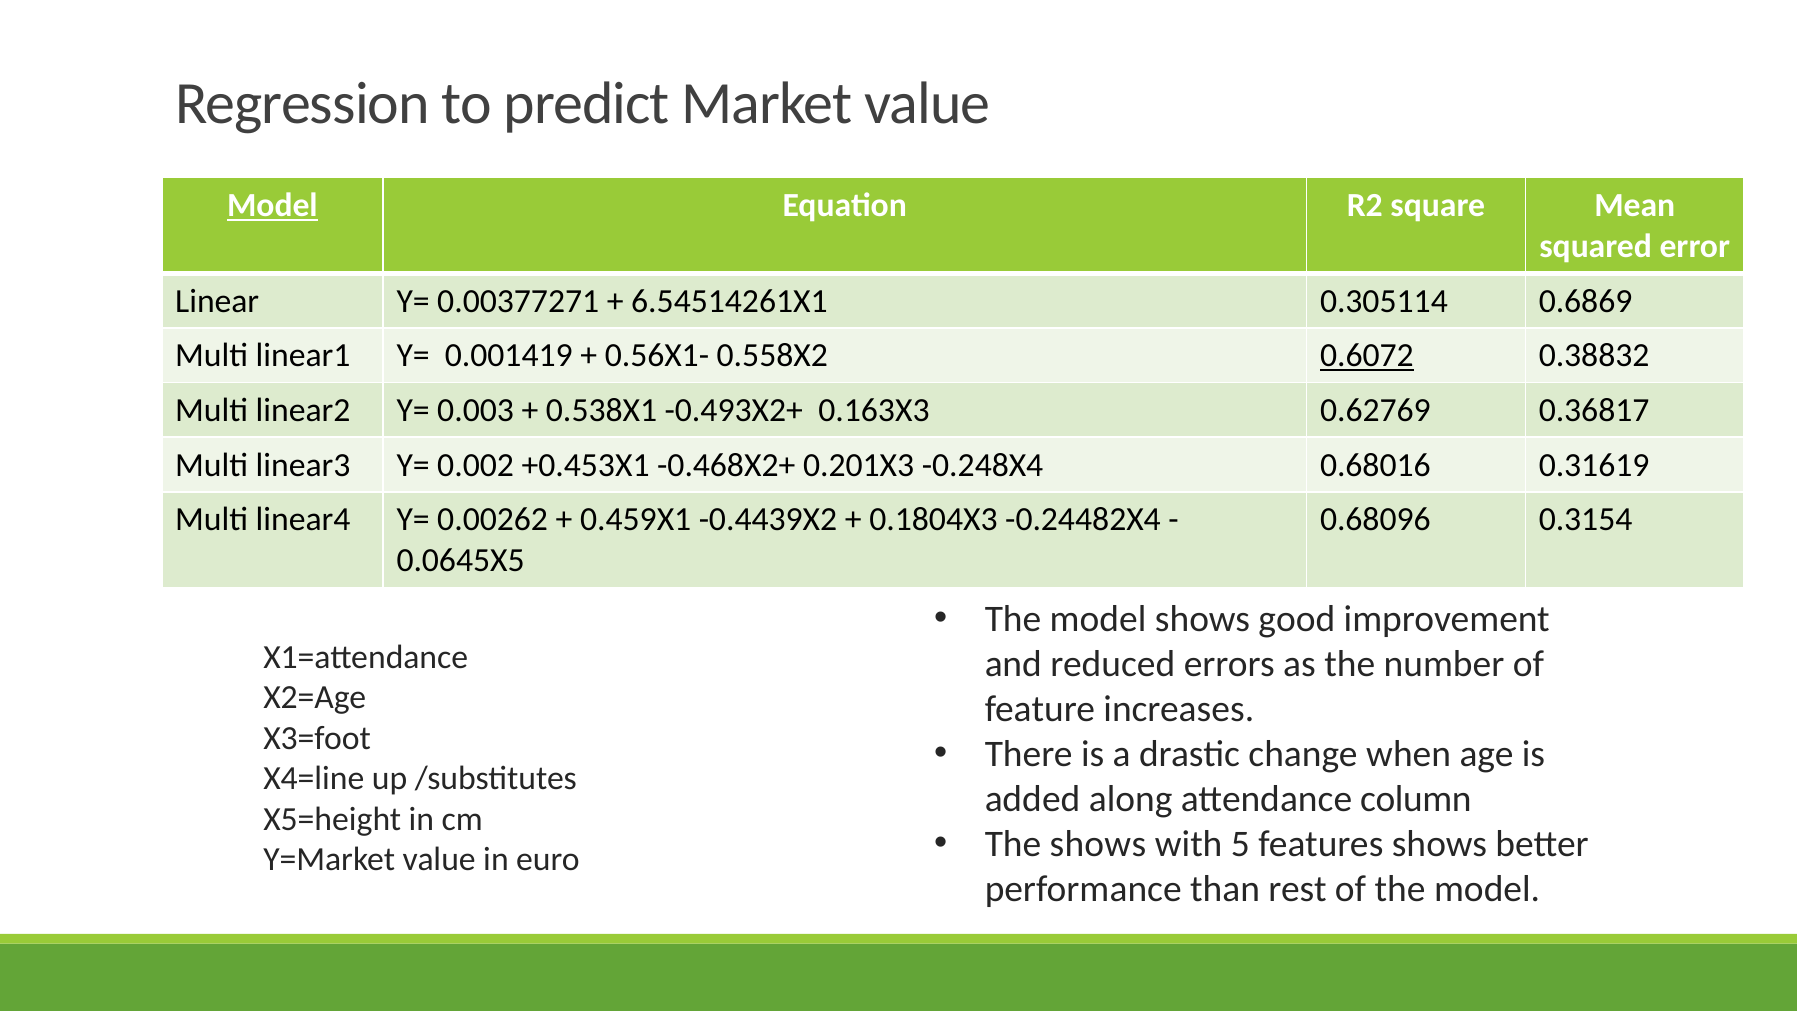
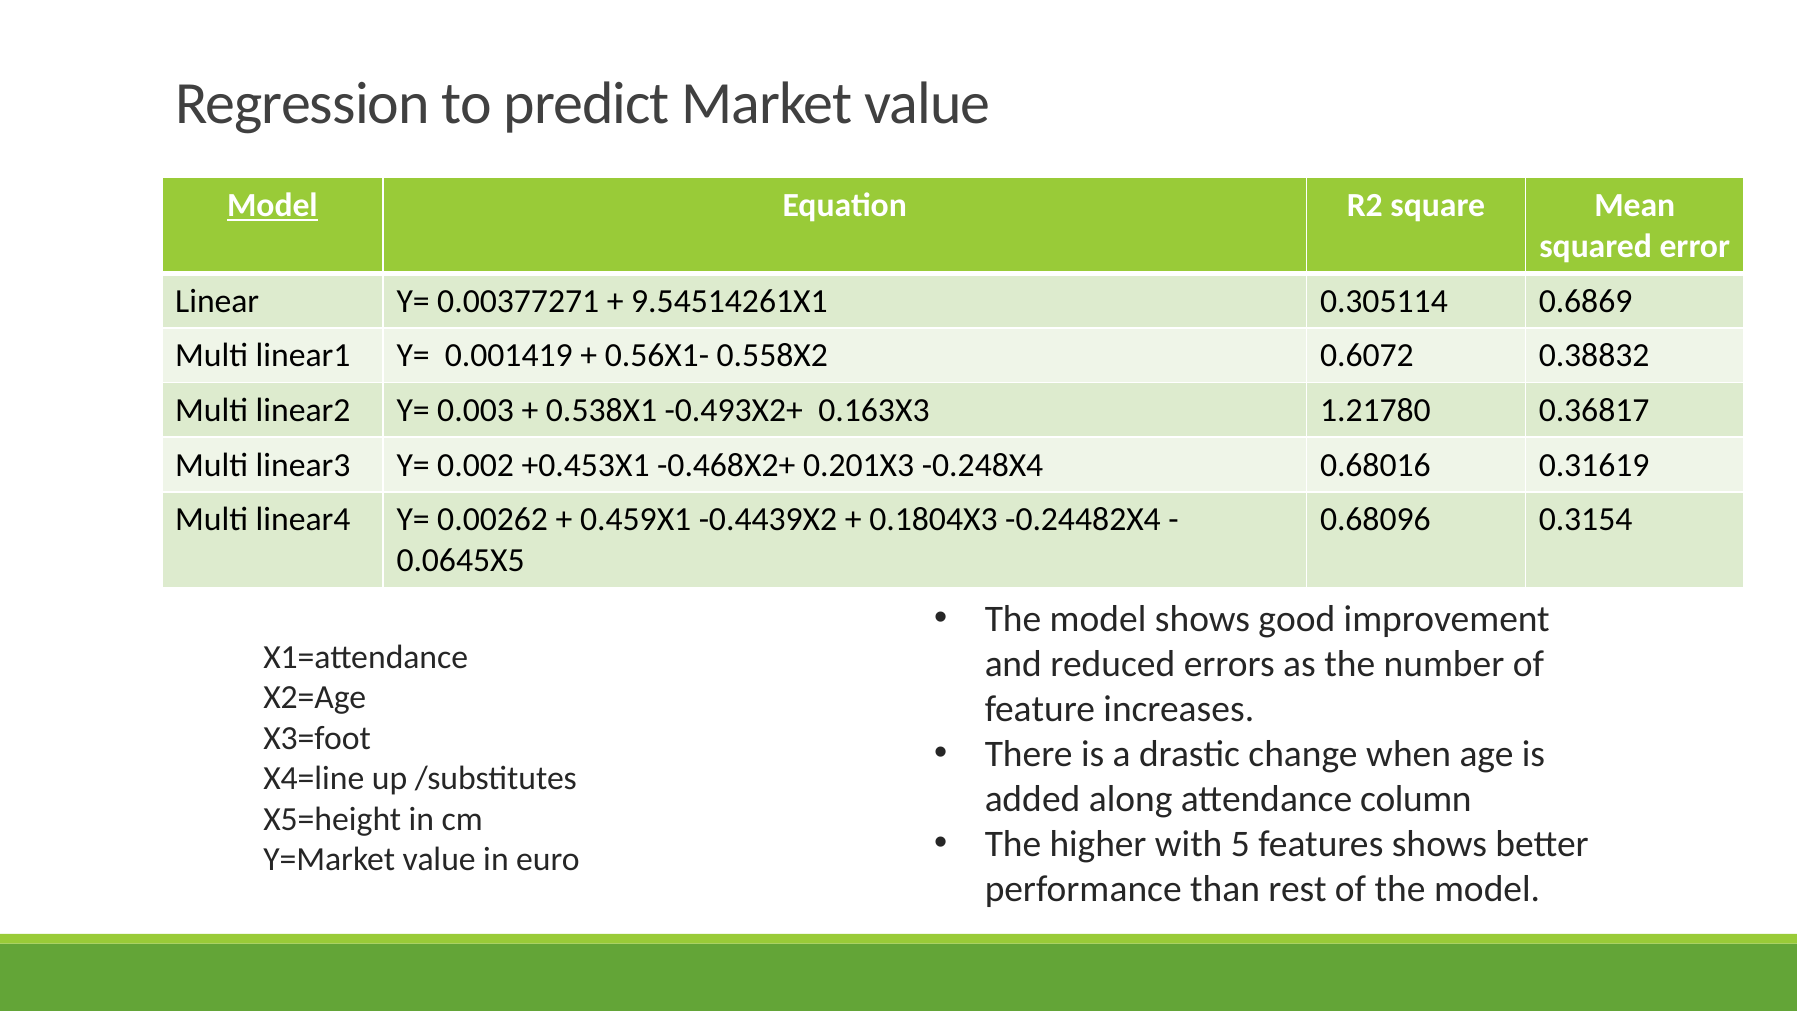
6.54514261X1: 6.54514261X1 -> 9.54514261X1
0.6072 underline: present -> none
0.62769: 0.62769 -> 1.21780
The shows: shows -> higher
